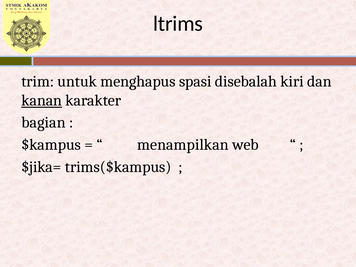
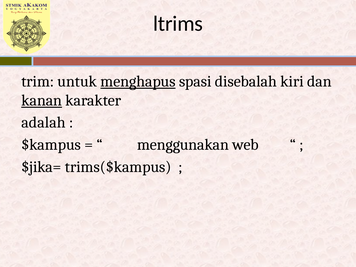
menghapus underline: none -> present
bagian: bagian -> adalah
menampilkan: menampilkan -> menggunakan
